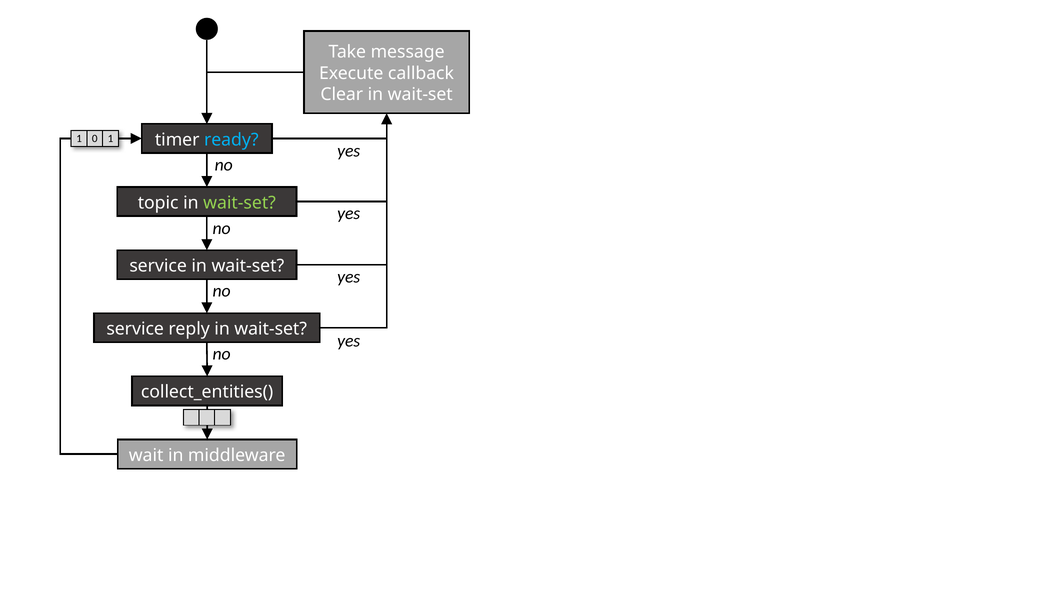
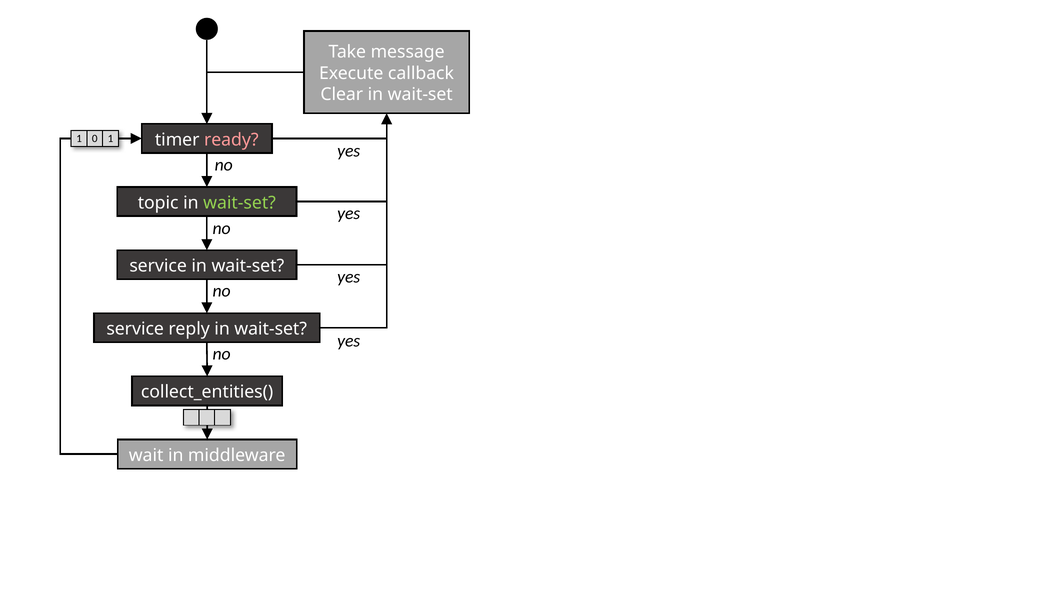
ready colour: light blue -> pink
